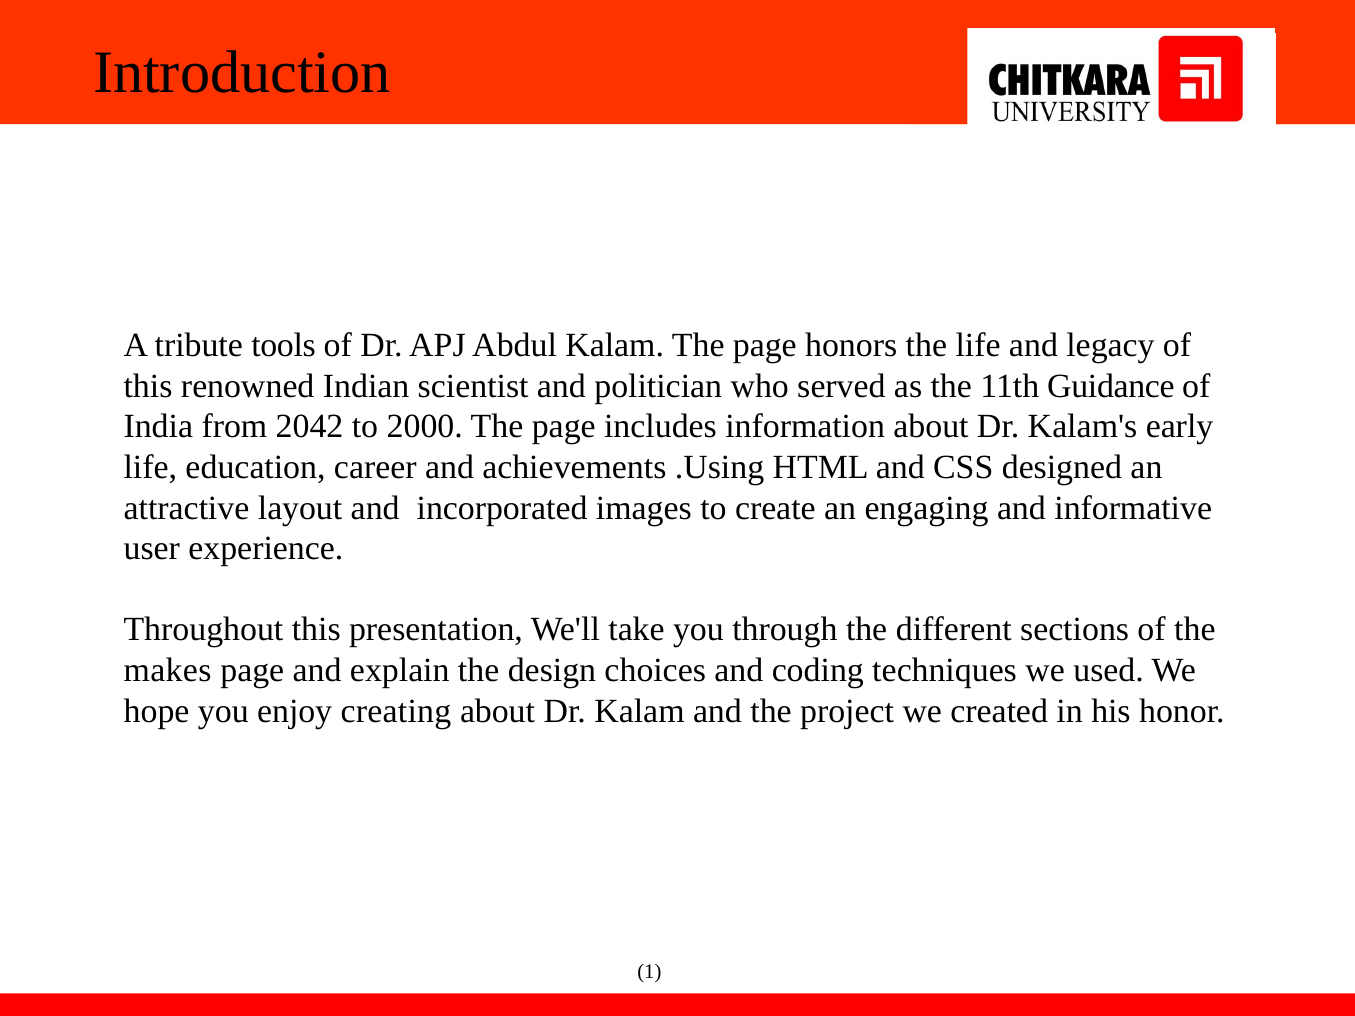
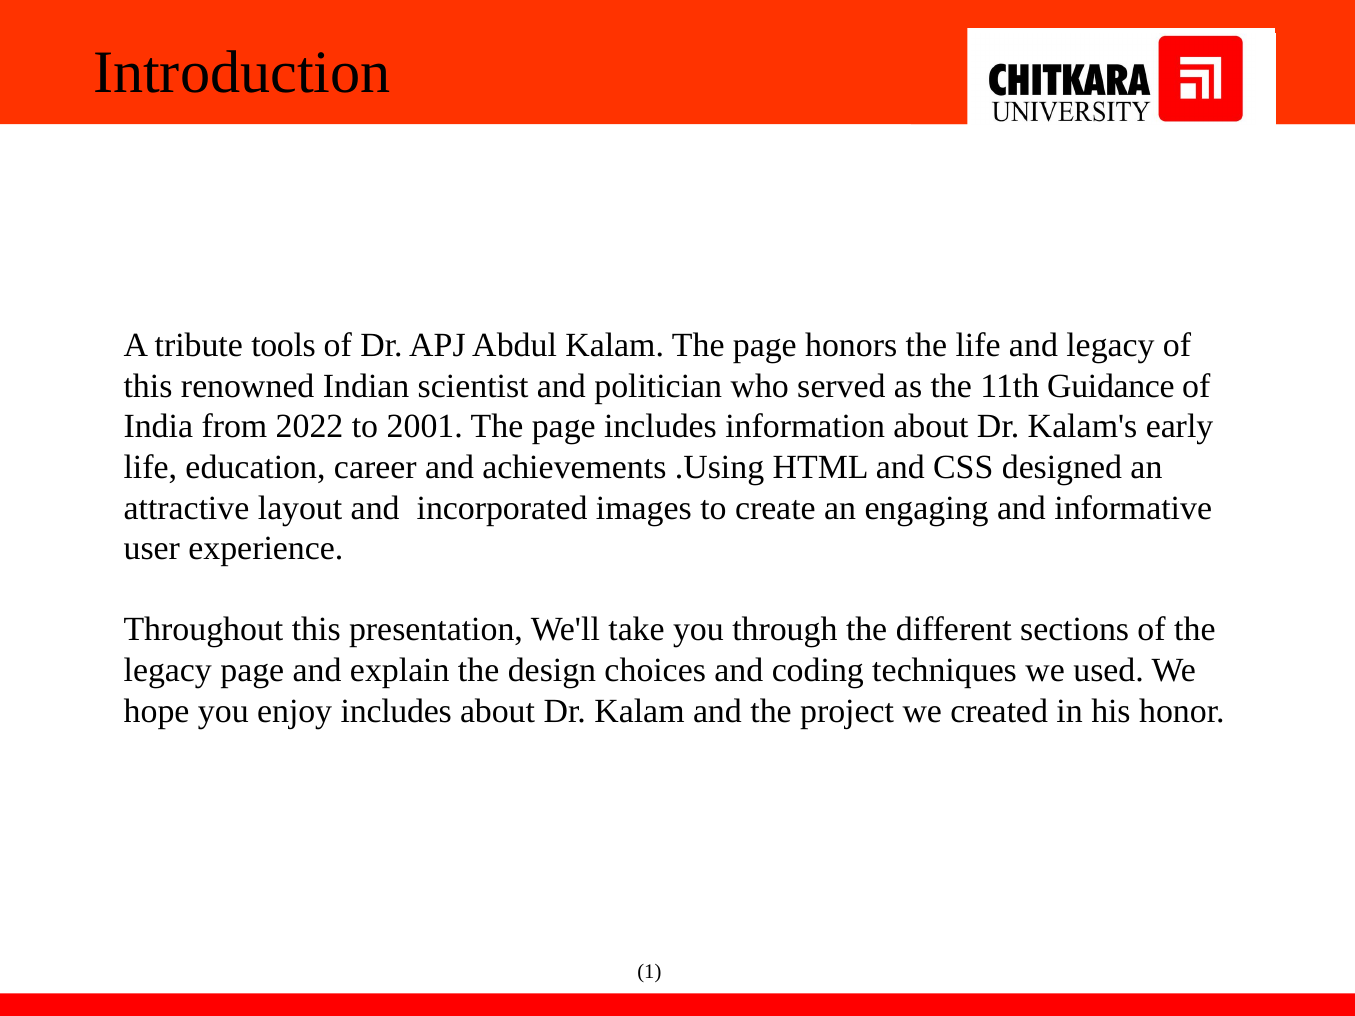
2042: 2042 -> 2022
2000: 2000 -> 2001
makes at (168, 671): makes -> legacy
enjoy creating: creating -> includes
